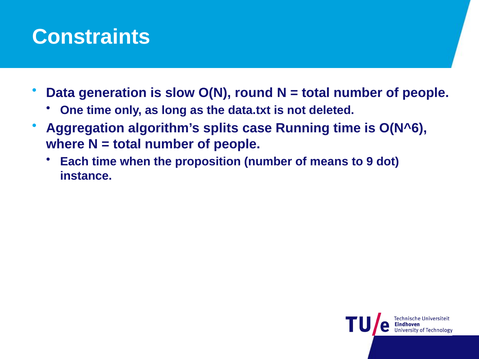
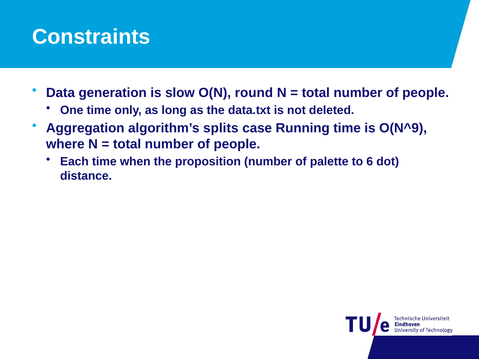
O(N^6: O(N^6 -> O(N^9
means: means -> palette
9: 9 -> 6
instance: instance -> distance
